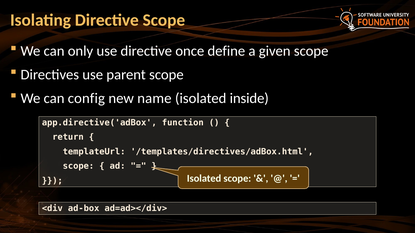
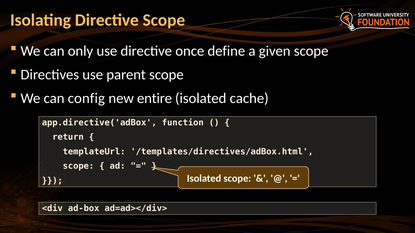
name: name -> entire
inside: inside -> cache
